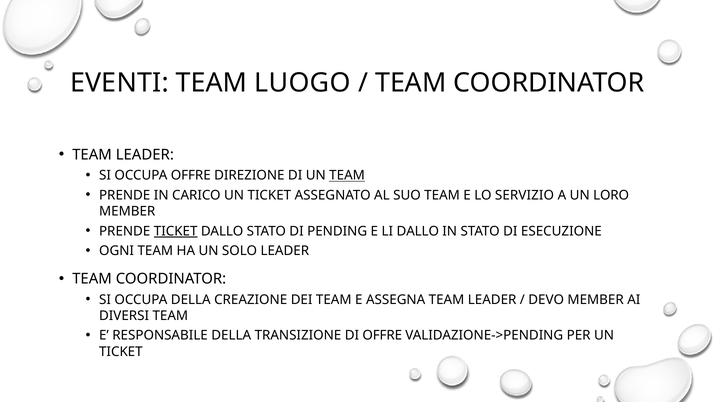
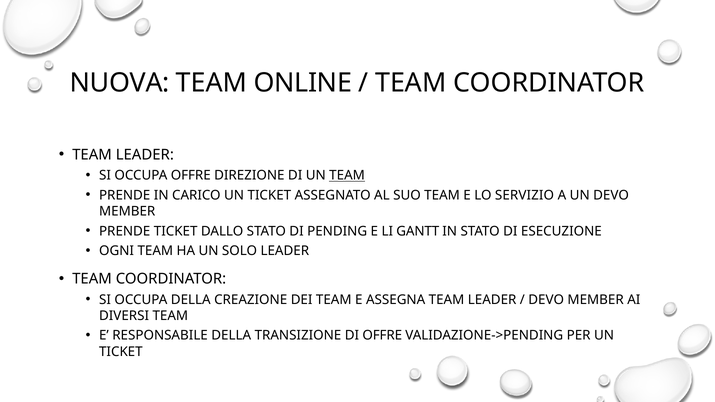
EVENTI: EVENTI -> NUOVA
LUOGO: LUOGO -> ONLINE
UN LORO: LORO -> DEVO
TICKET at (176, 231) underline: present -> none
LI DALLO: DALLO -> GANTT
